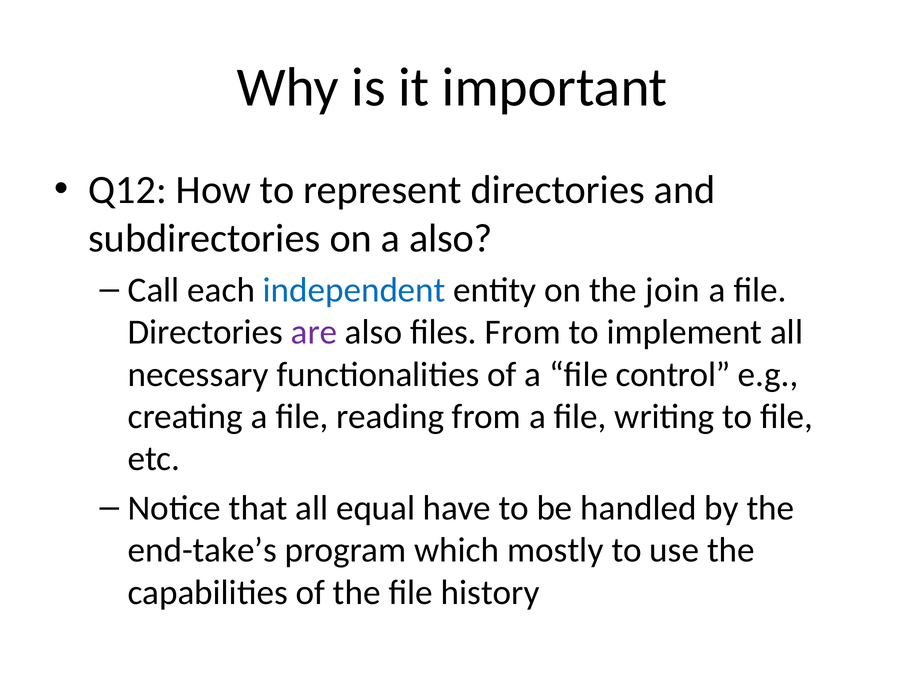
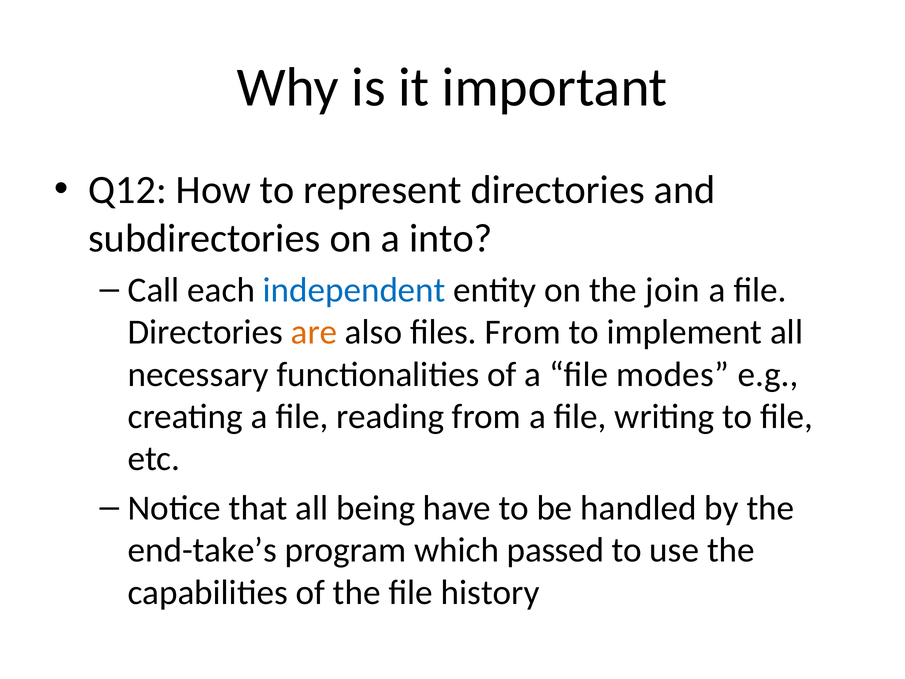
a also: also -> into
are colour: purple -> orange
control: control -> modes
equal: equal -> being
mostly: mostly -> passed
